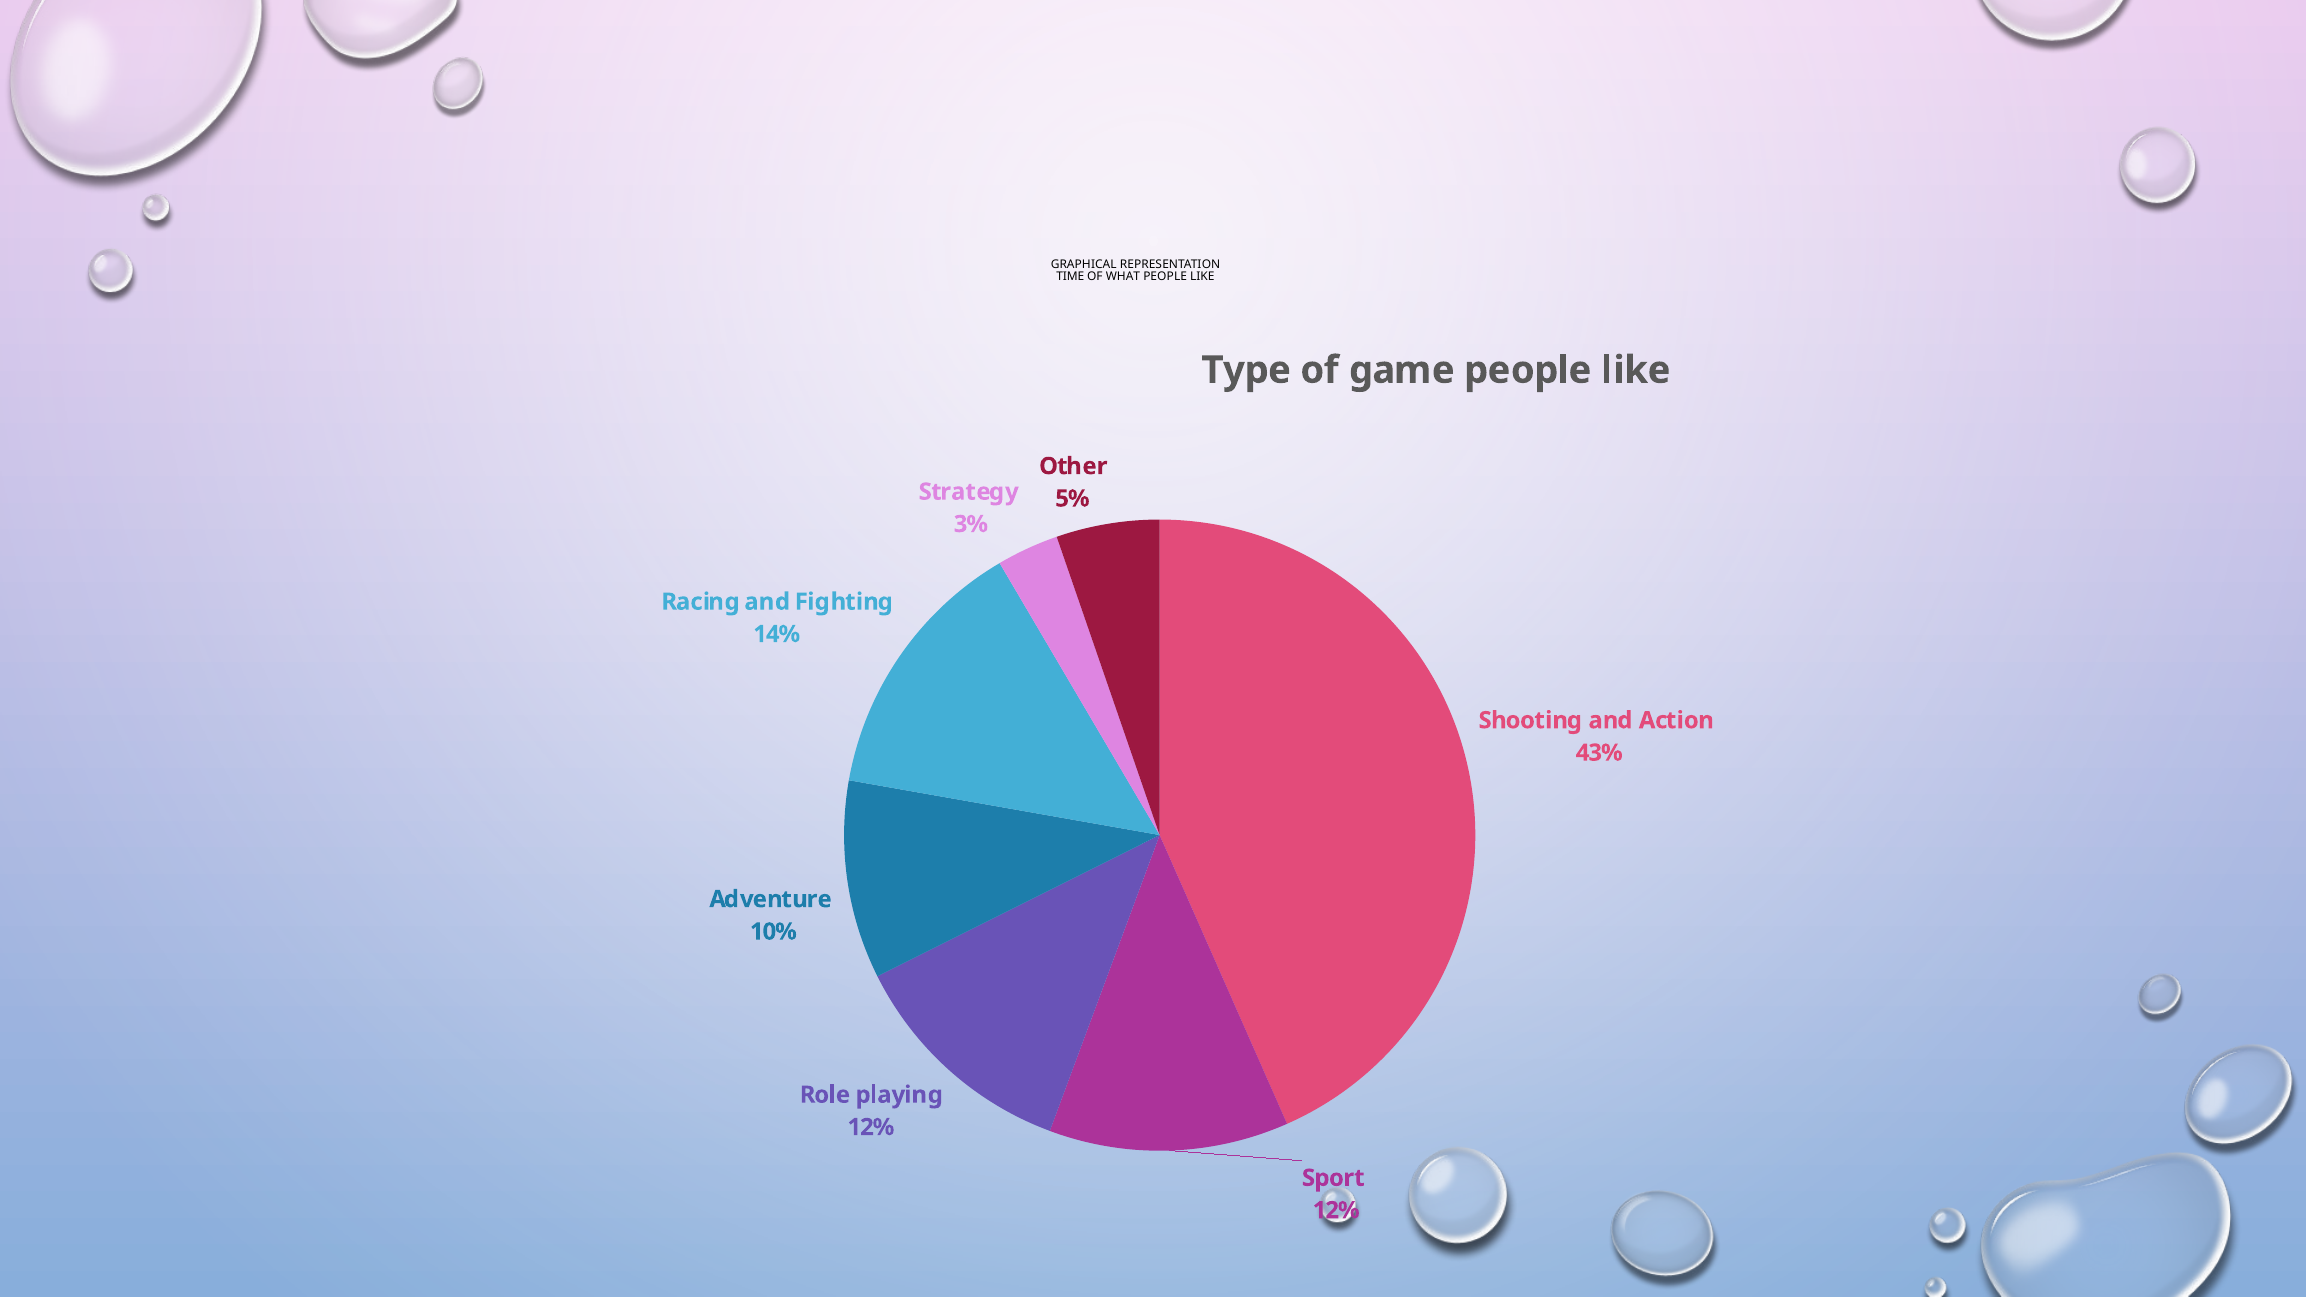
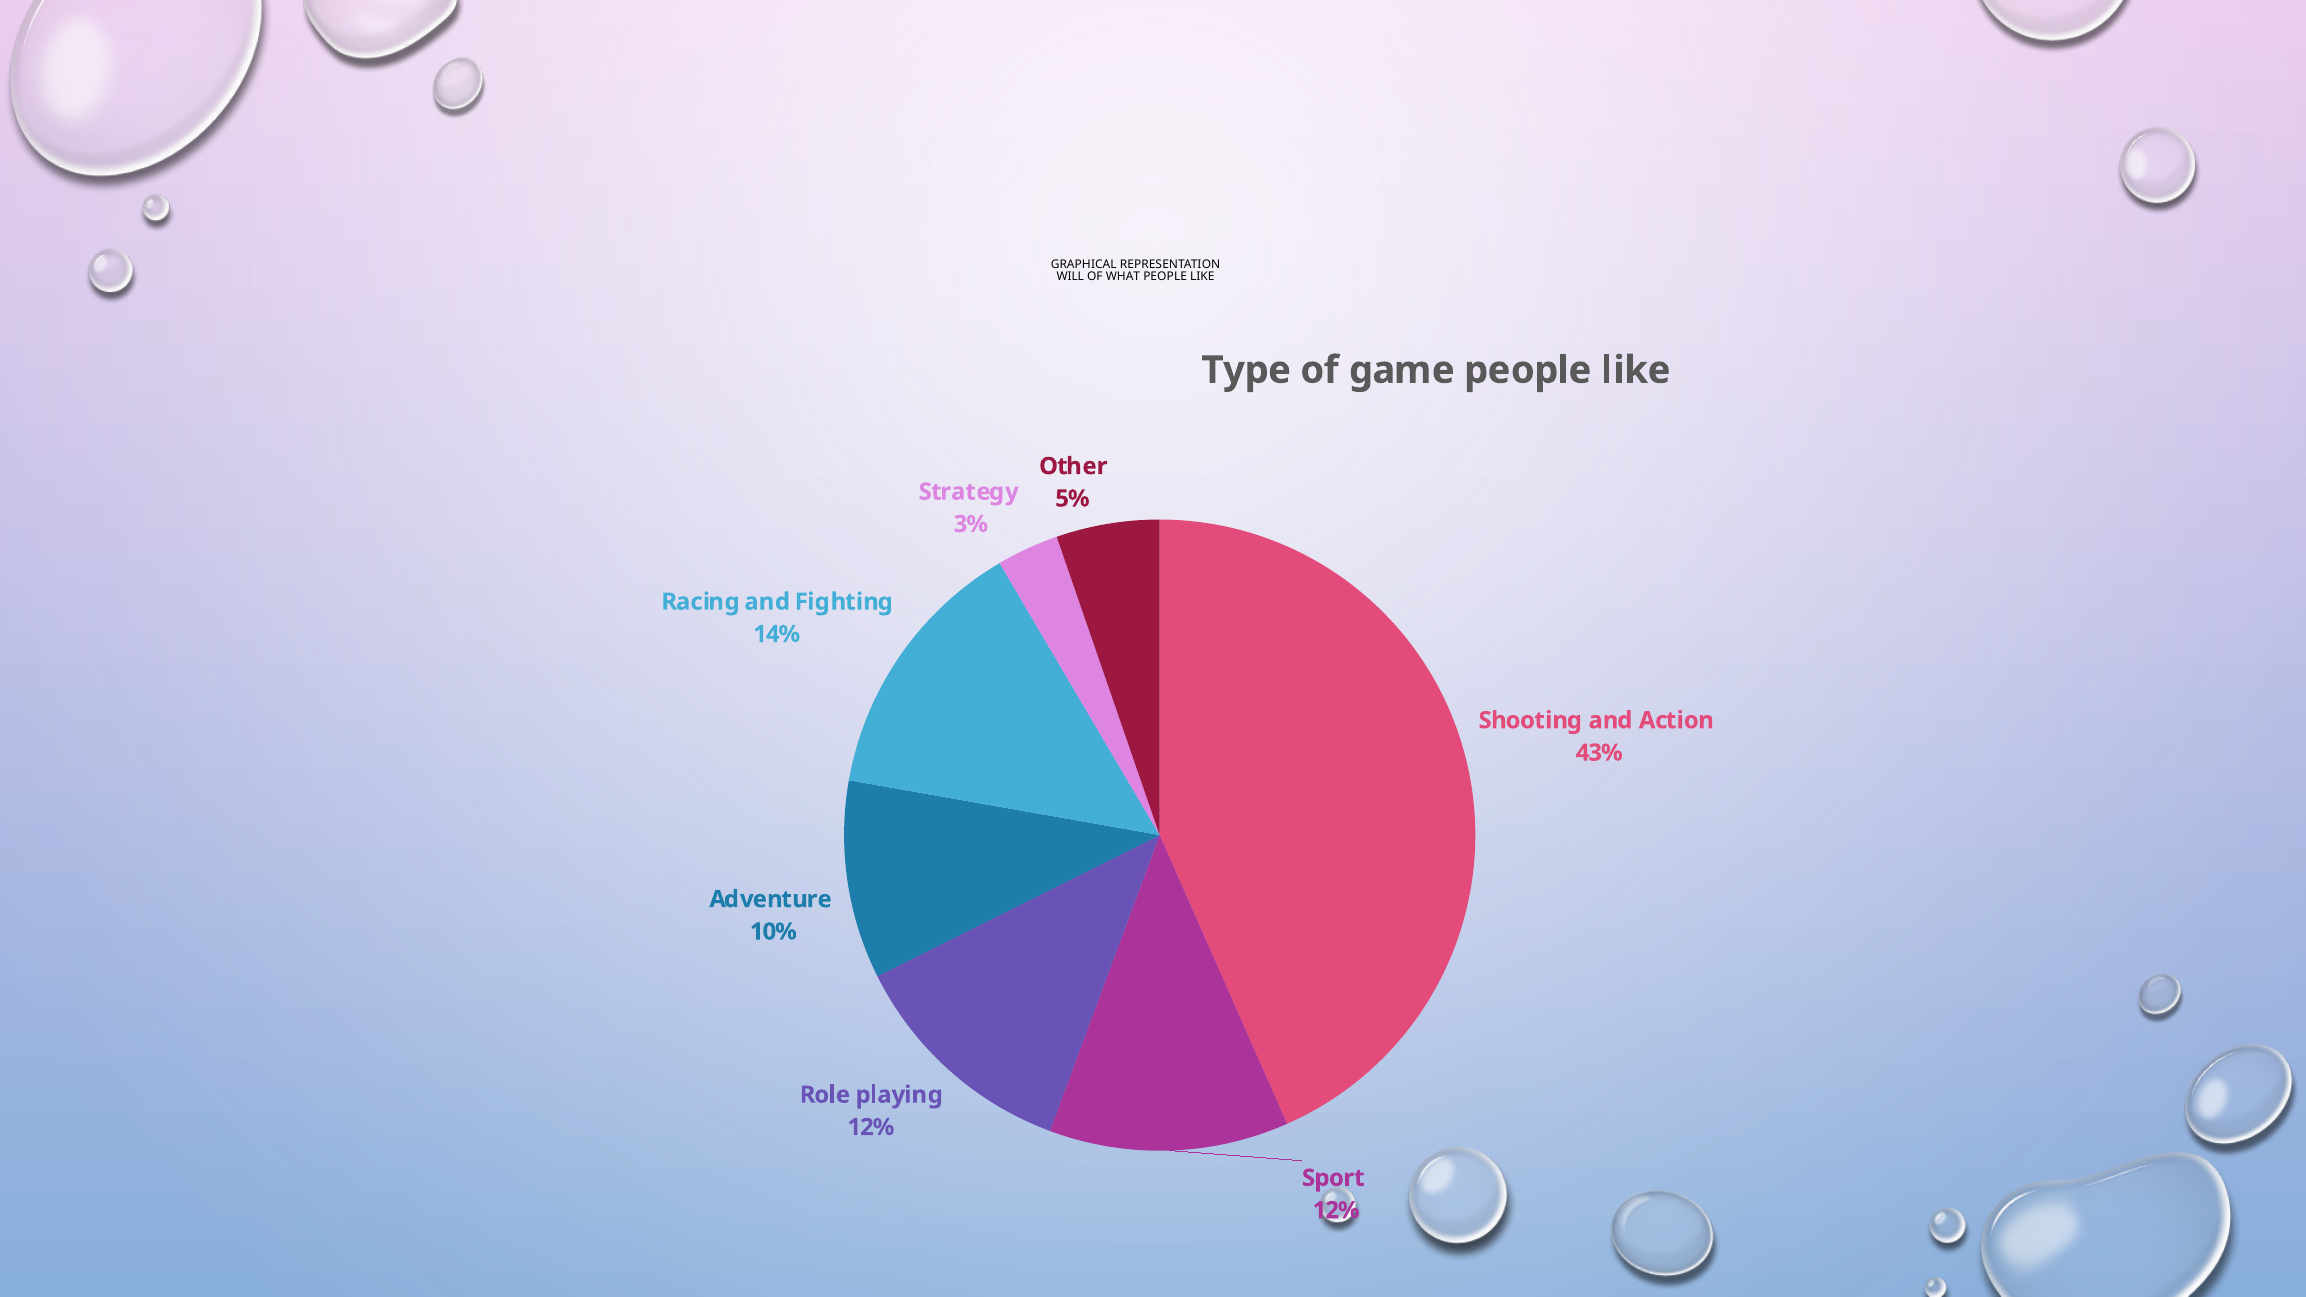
TIME: TIME -> WILL
